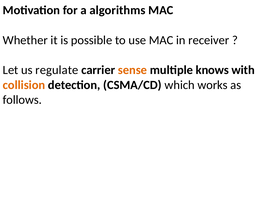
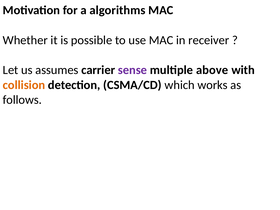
regulate: regulate -> assumes
sense colour: orange -> purple
knows: knows -> above
